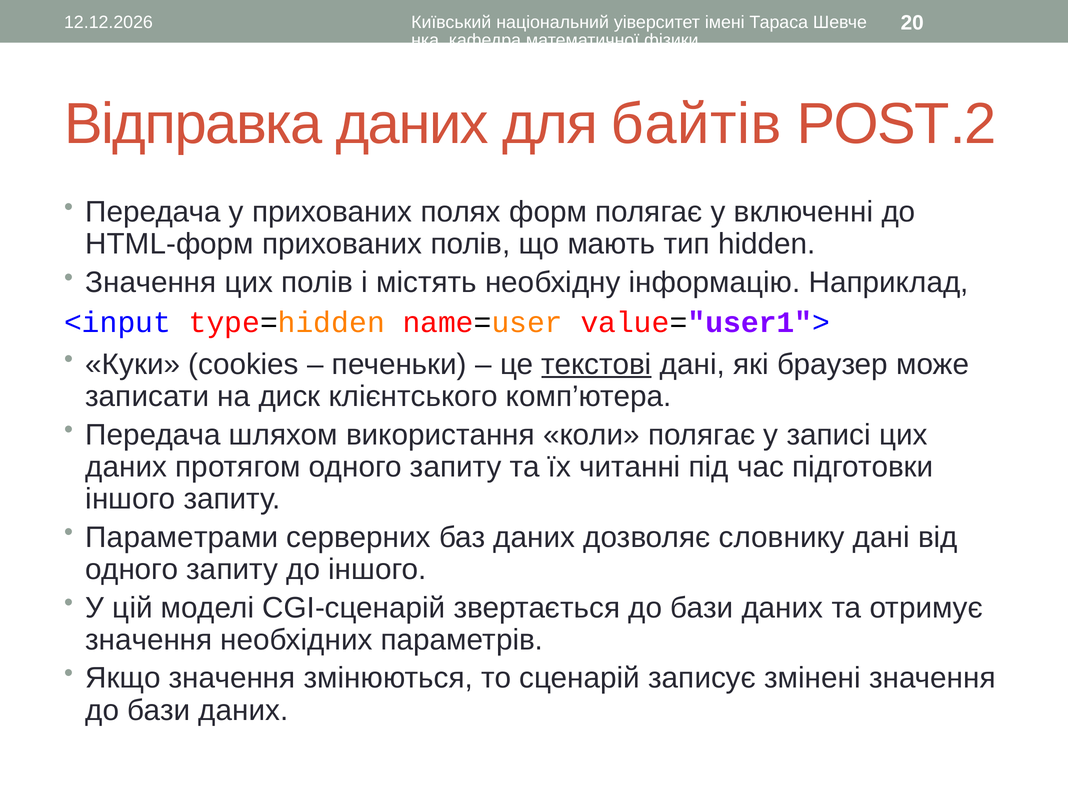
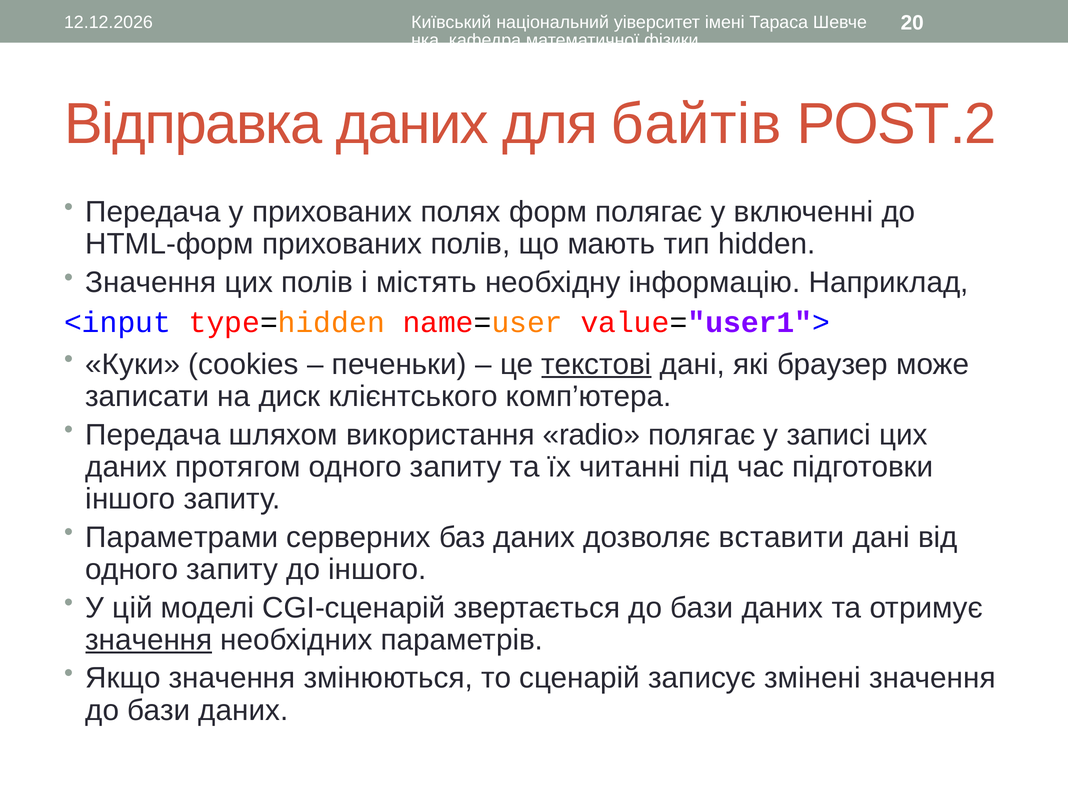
коли: коли -> radio
словнику: словнику -> вставити
значення at (149, 640) underline: none -> present
